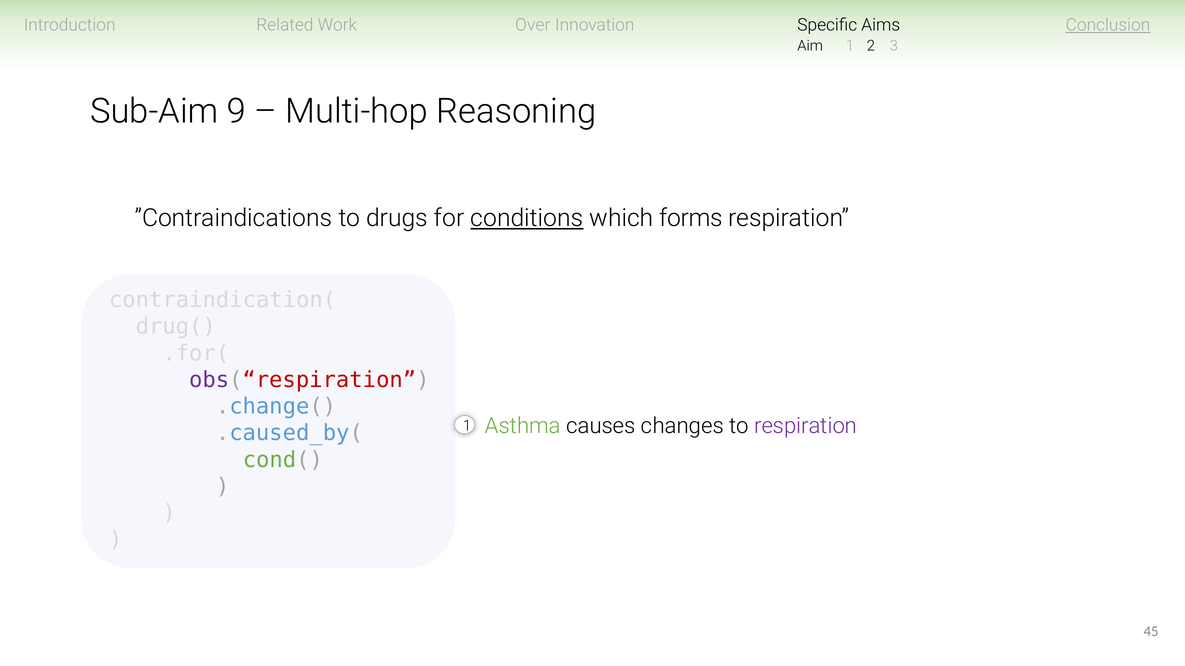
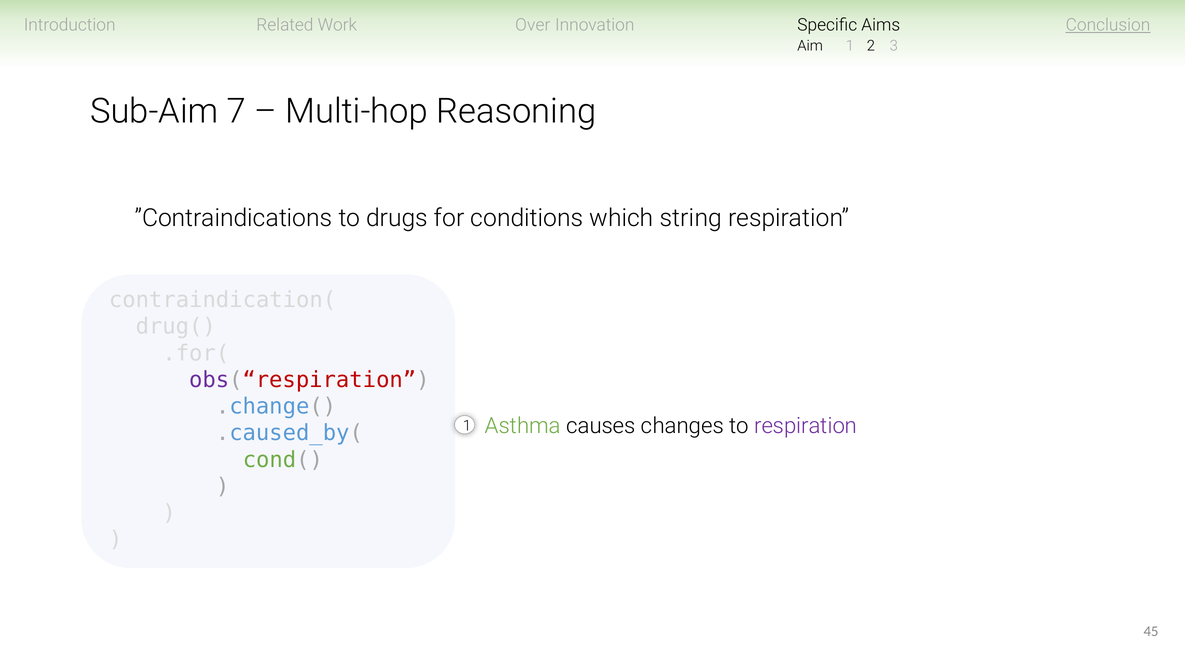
9: 9 -> 7
conditions underline: present -> none
forms: forms -> string
